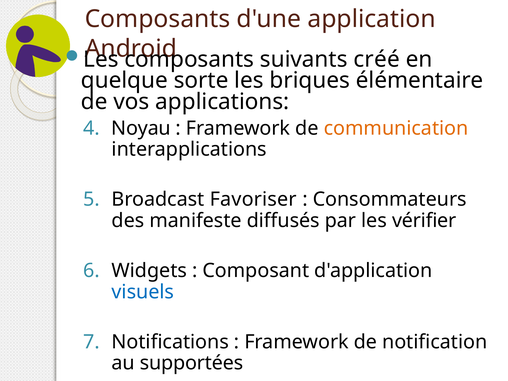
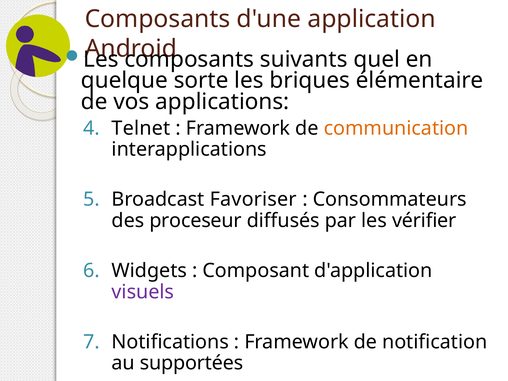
créé: créé -> quel
Noyau: Noyau -> Telnet
manifeste: manifeste -> proceseur
visuels colour: blue -> purple
